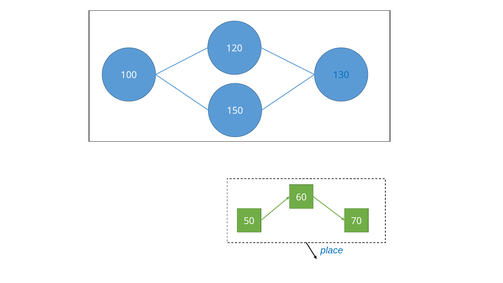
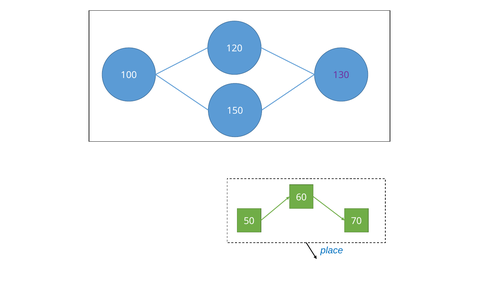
130 colour: blue -> purple
